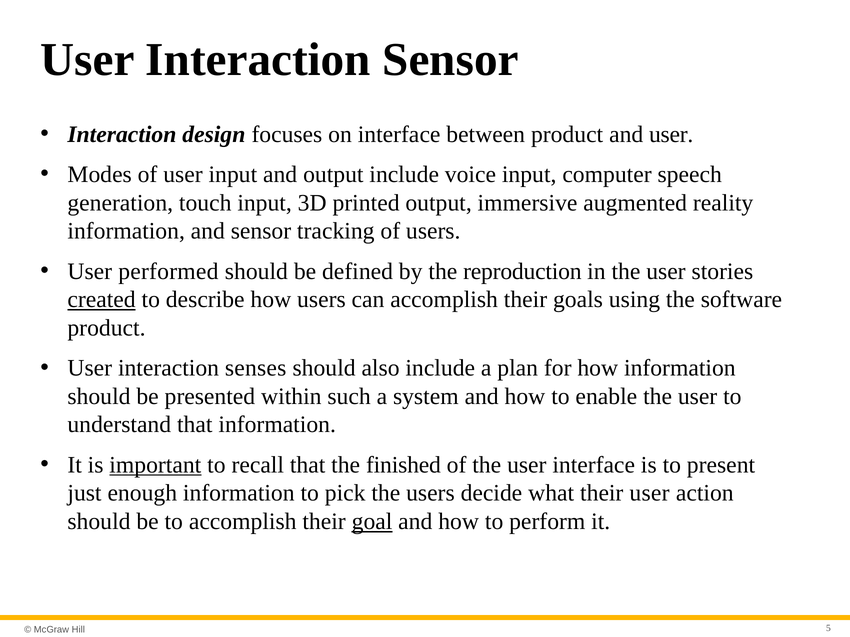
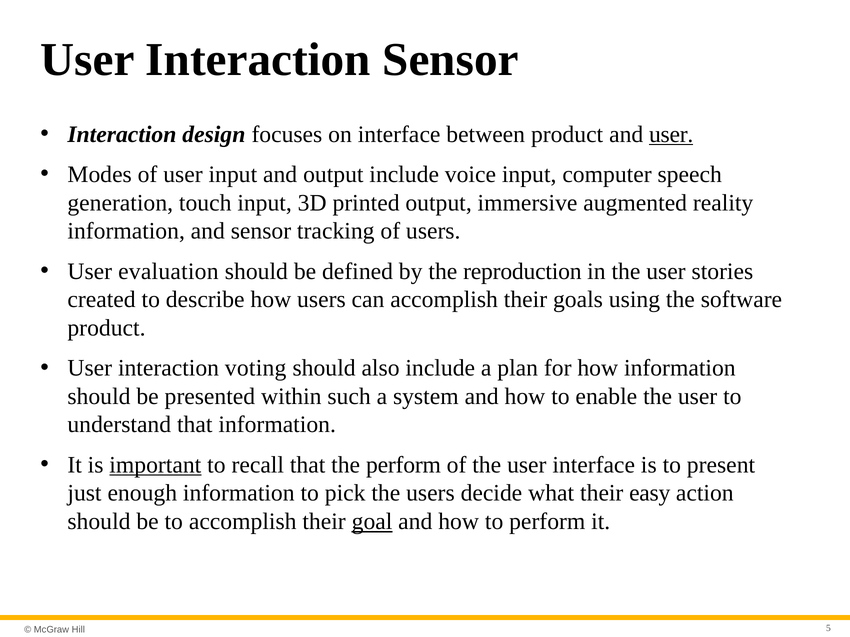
user at (671, 134) underline: none -> present
performed: performed -> evaluation
created underline: present -> none
senses: senses -> voting
the finished: finished -> perform
their user: user -> easy
